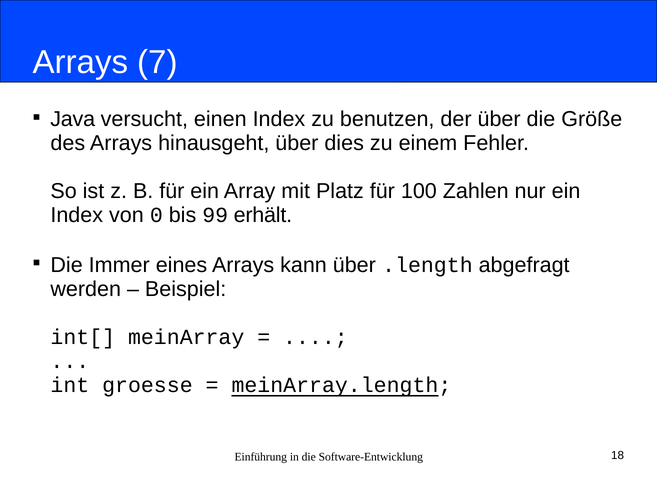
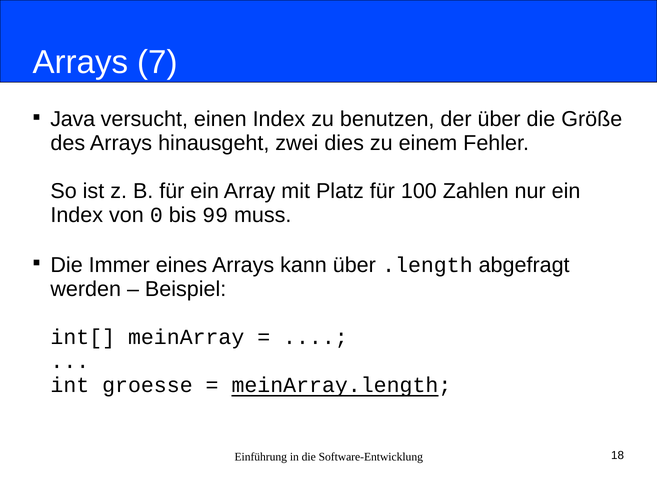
hinausgeht über: über -> zwei
erhält: erhält -> muss
